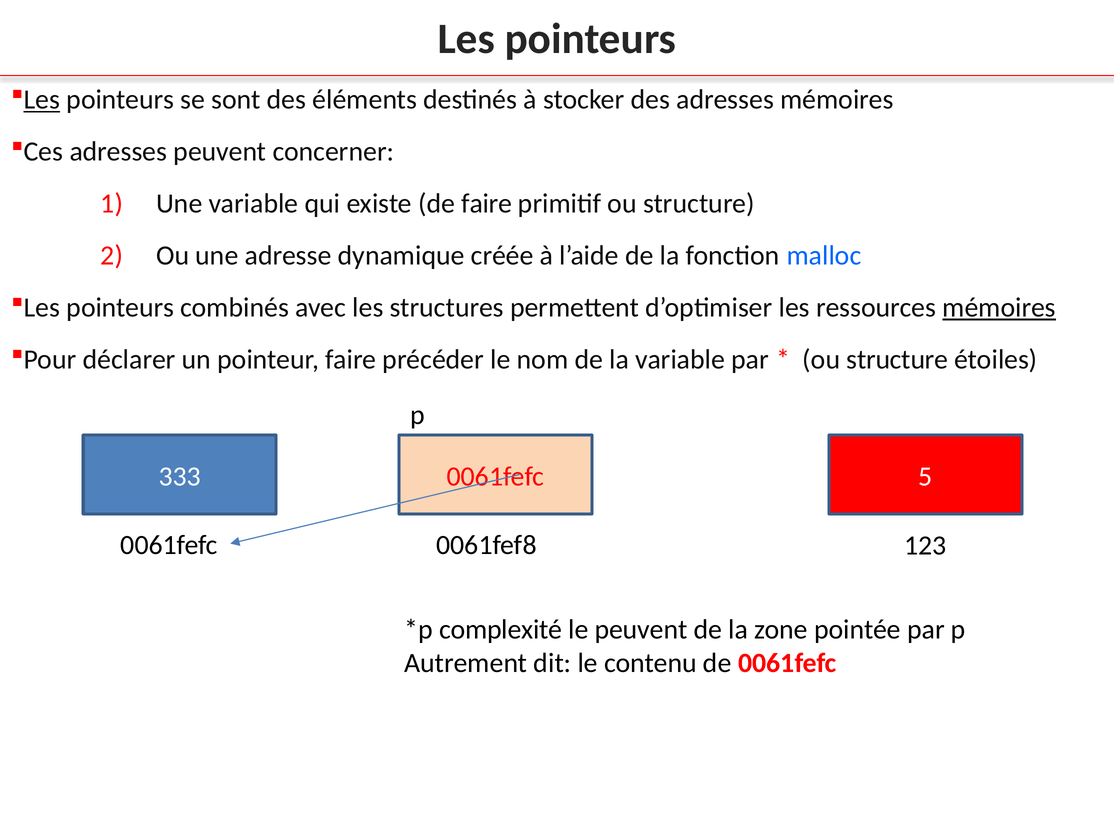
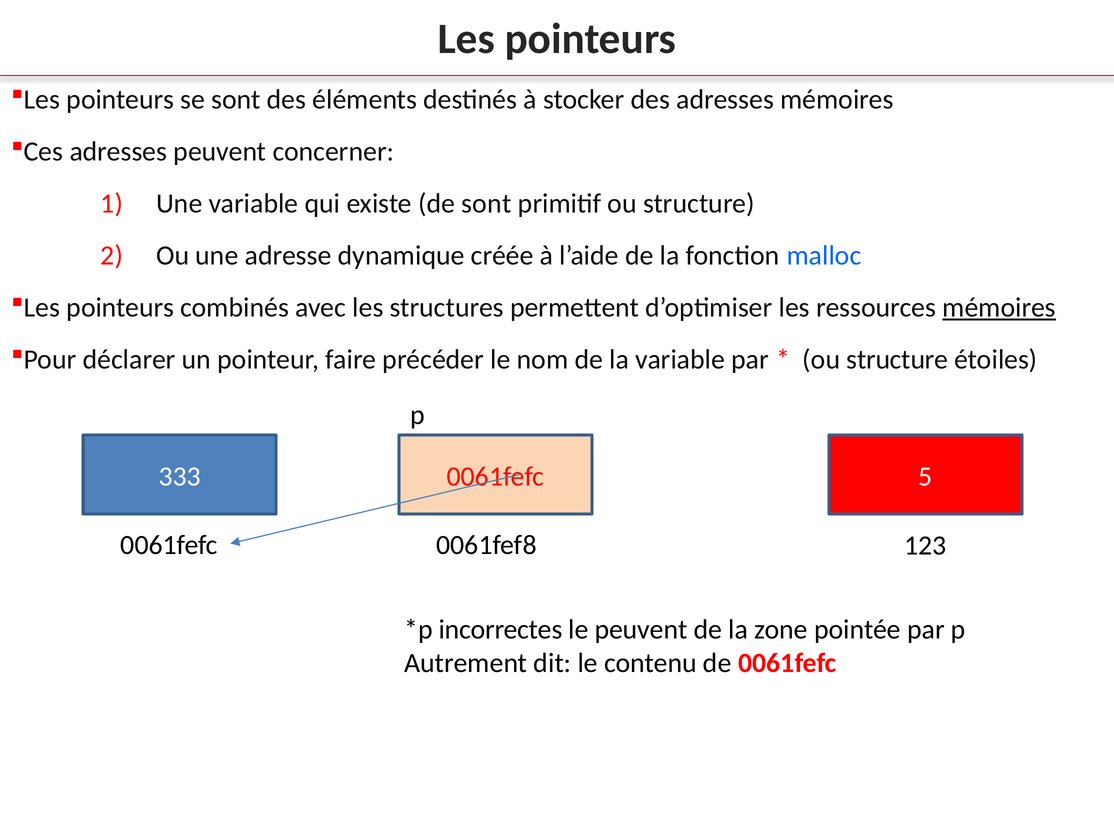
Les at (42, 100) underline: present -> none
de faire: faire -> sont
complexité: complexité -> incorrectes
